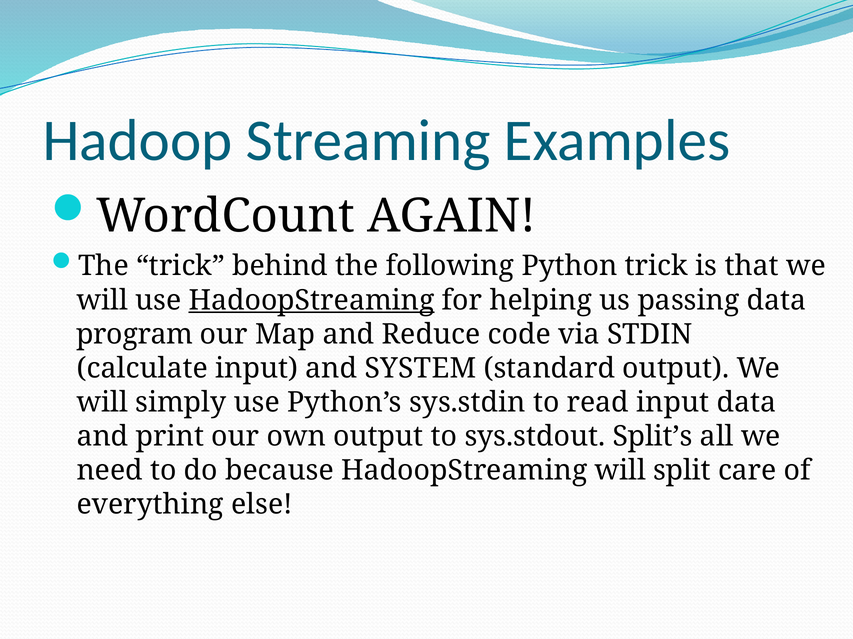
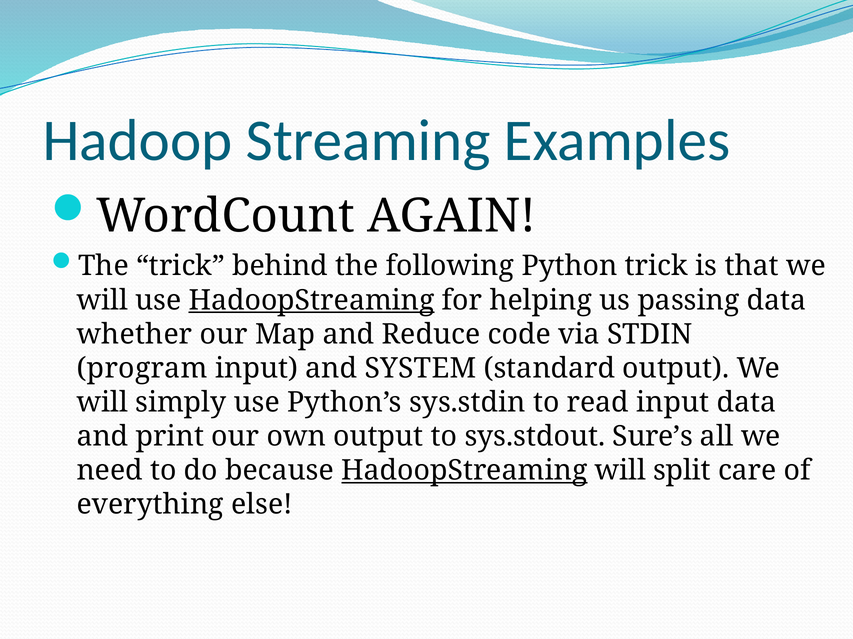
program: program -> whether
calculate: calculate -> program
Split’s: Split’s -> Sure’s
HadoopStreaming at (464, 471) underline: none -> present
